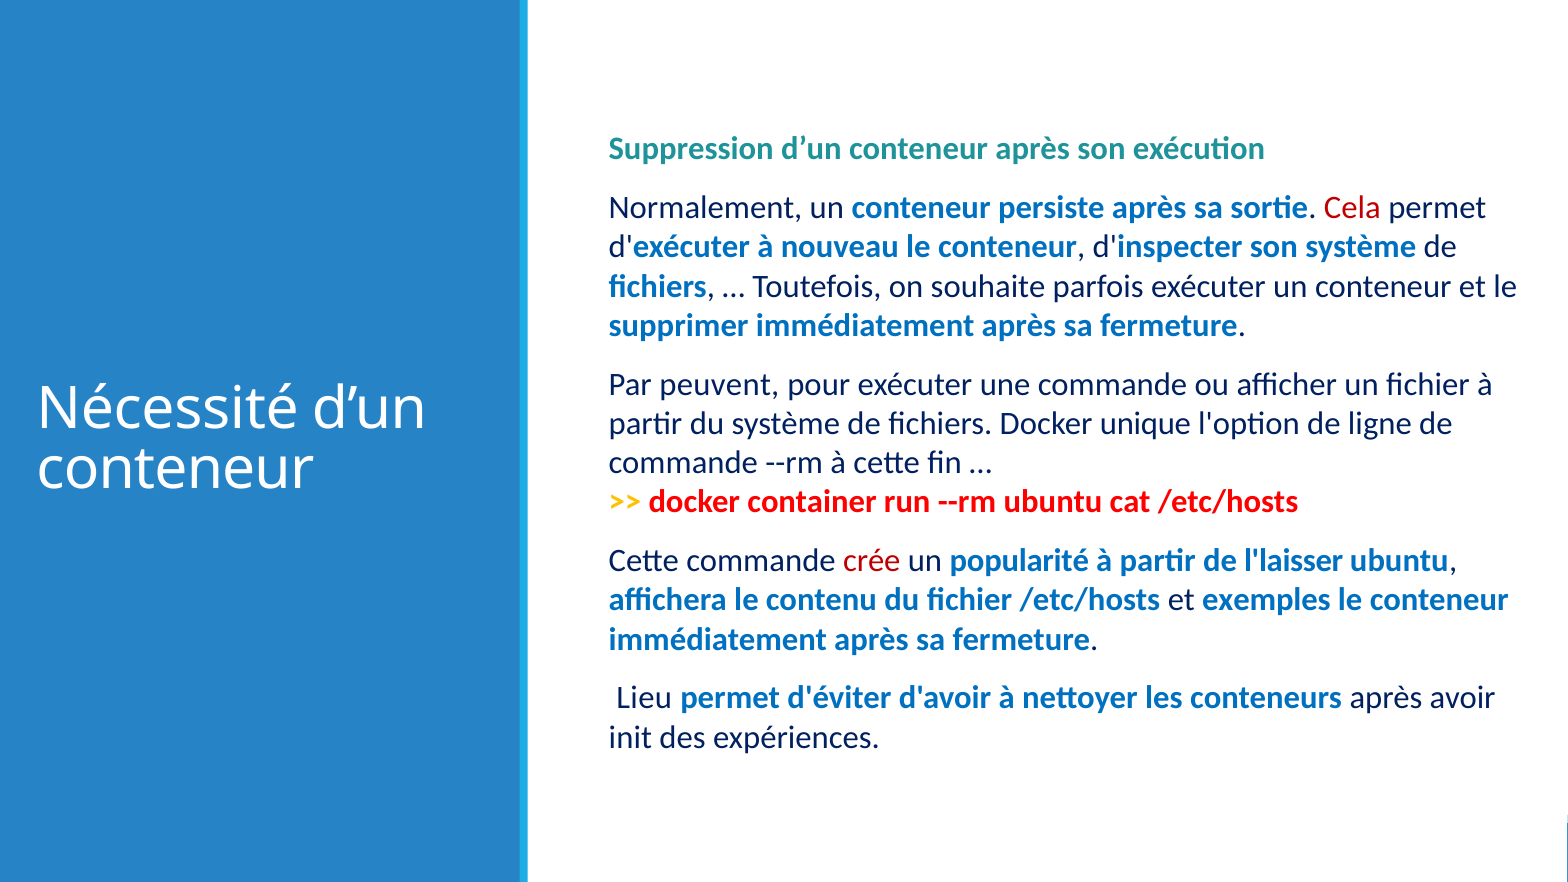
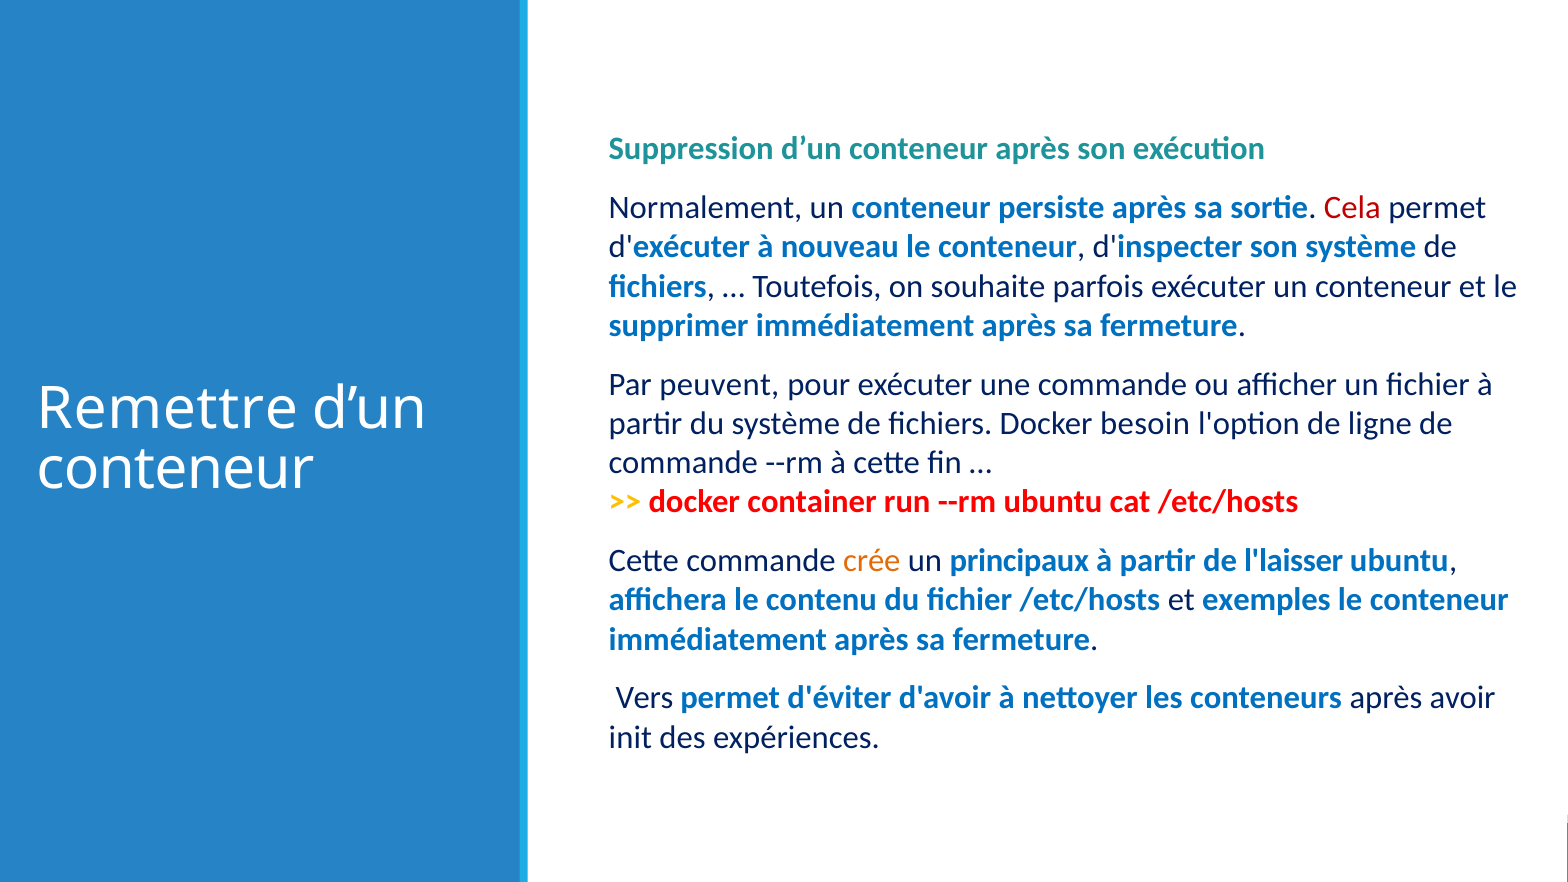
Nécessité: Nécessité -> Remettre
unique: unique -> besoin
crée colour: red -> orange
popularité: popularité -> principaux
Lieu: Lieu -> Vers
